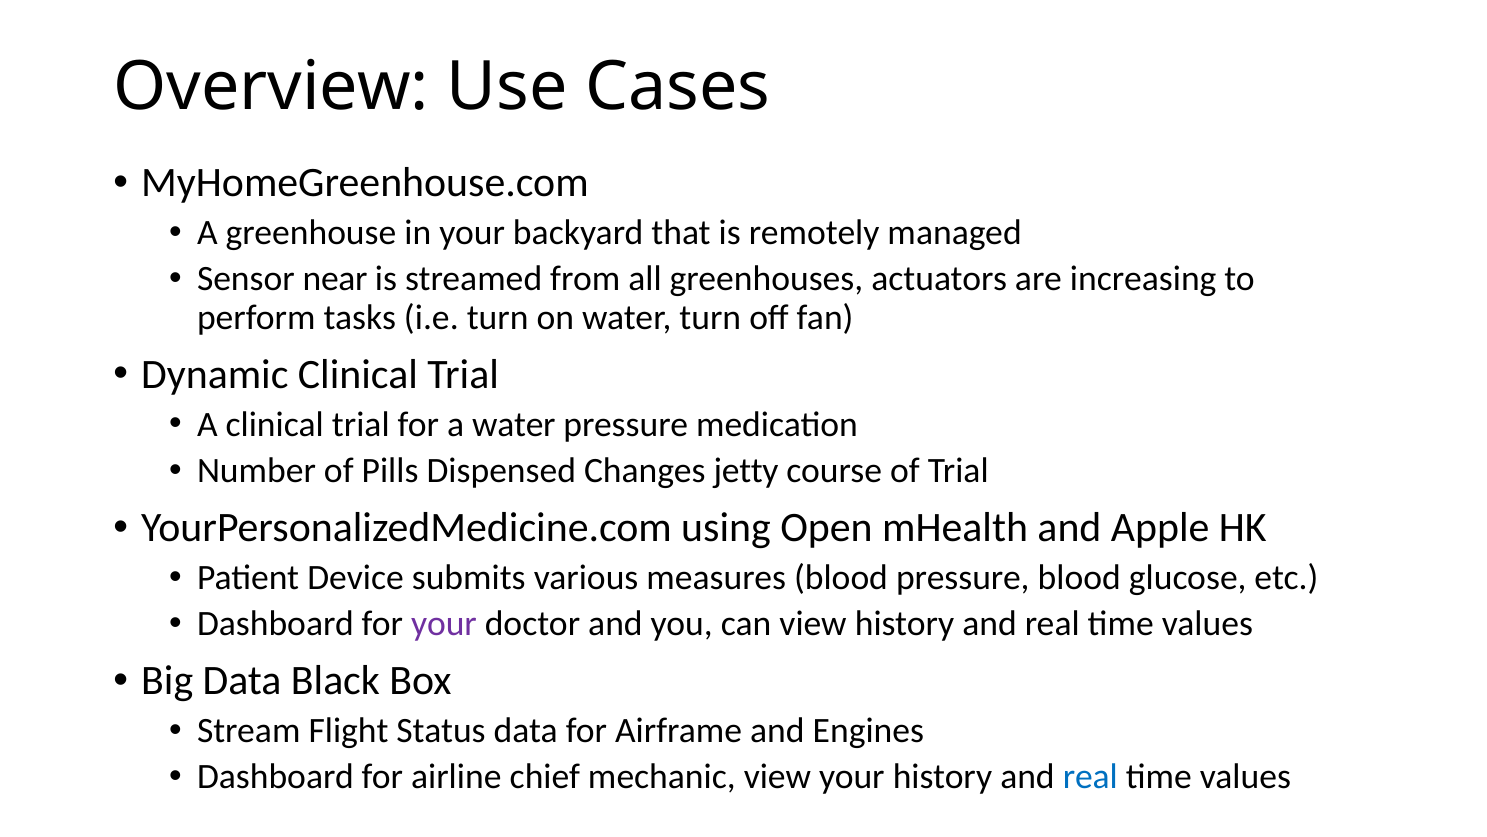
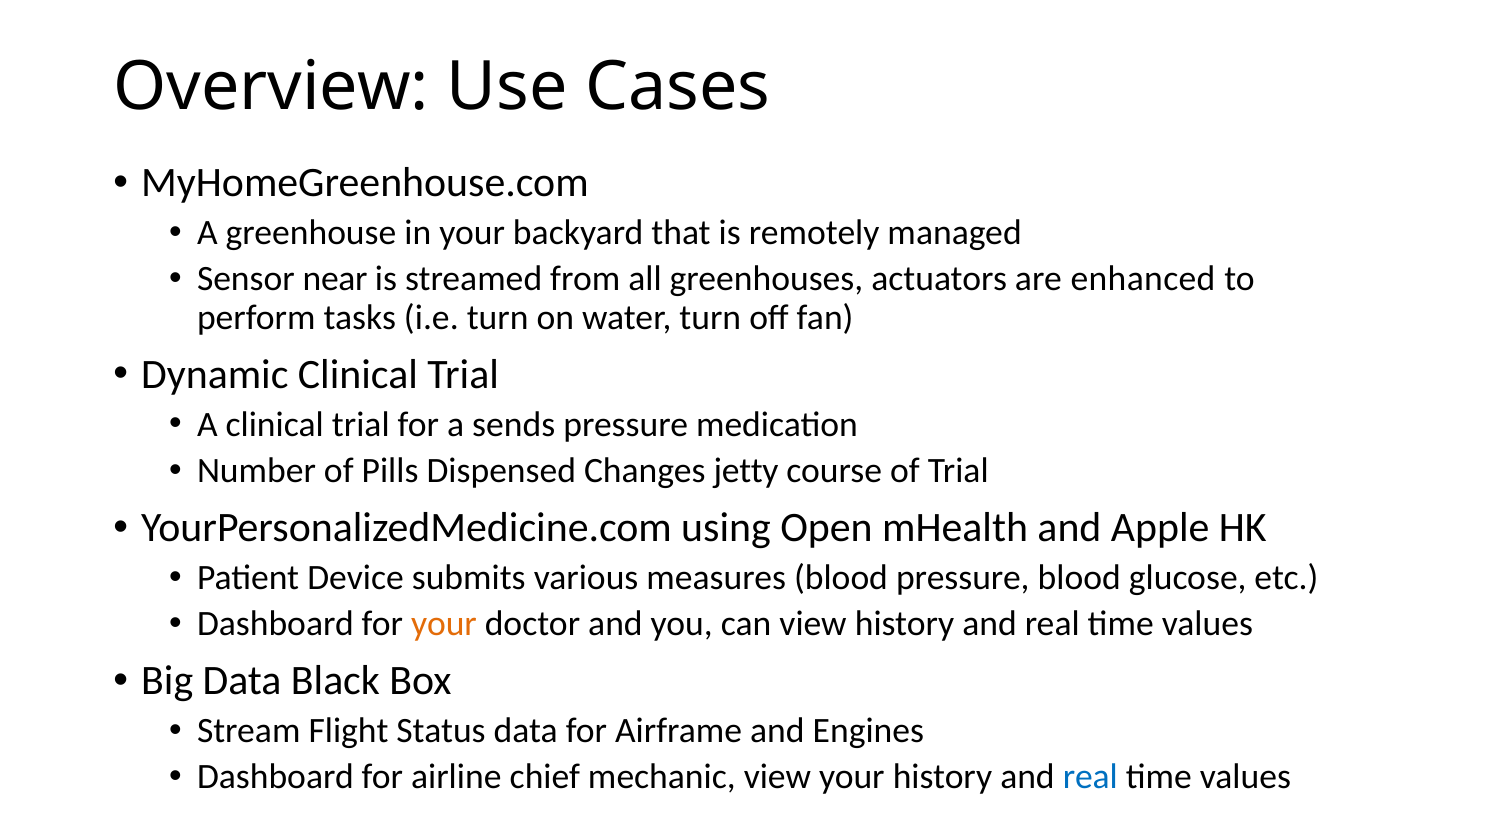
increasing: increasing -> enhanced
a water: water -> sends
your at (444, 623) colour: purple -> orange
